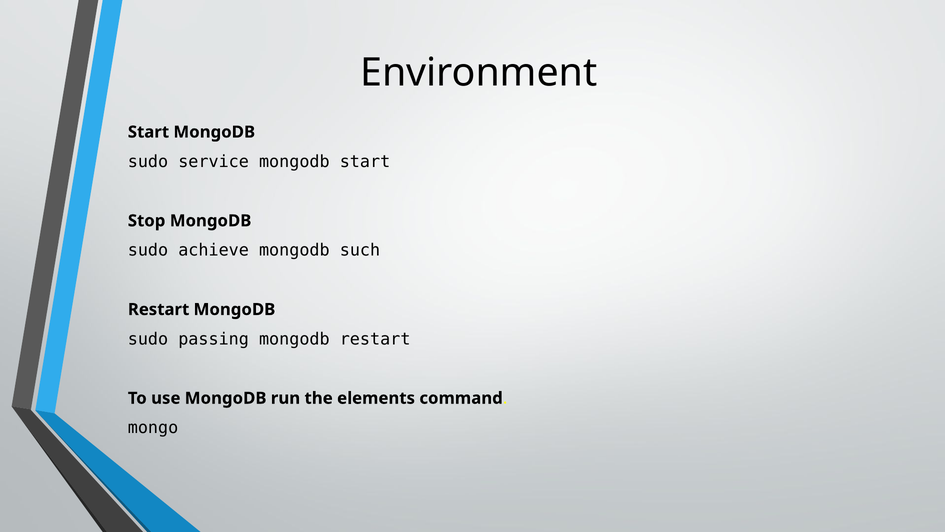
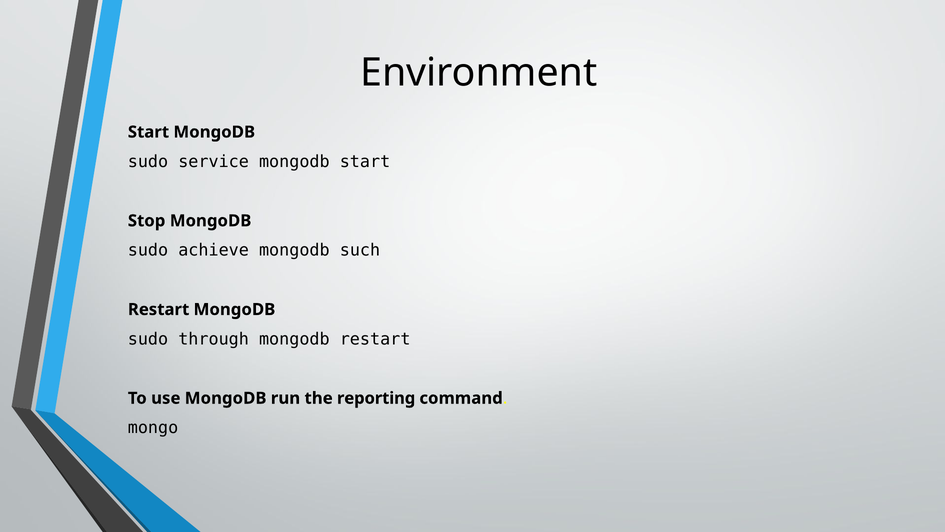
passing: passing -> through
elements: elements -> reporting
